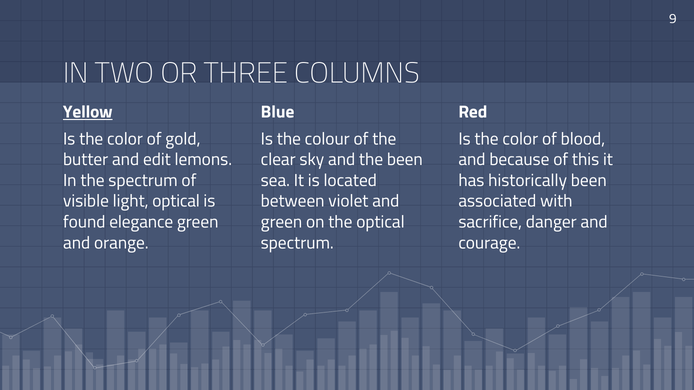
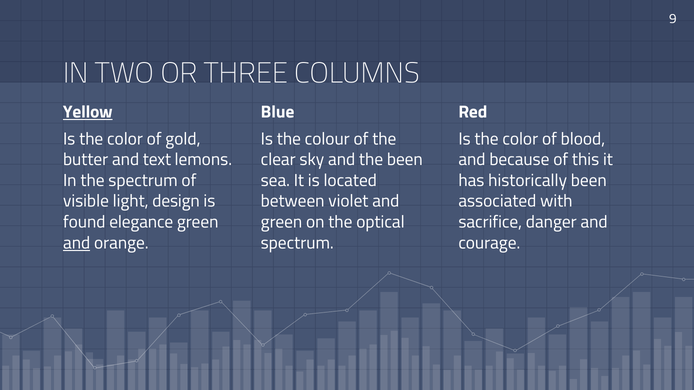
edit: edit -> text
light optical: optical -> design
and at (77, 243) underline: none -> present
